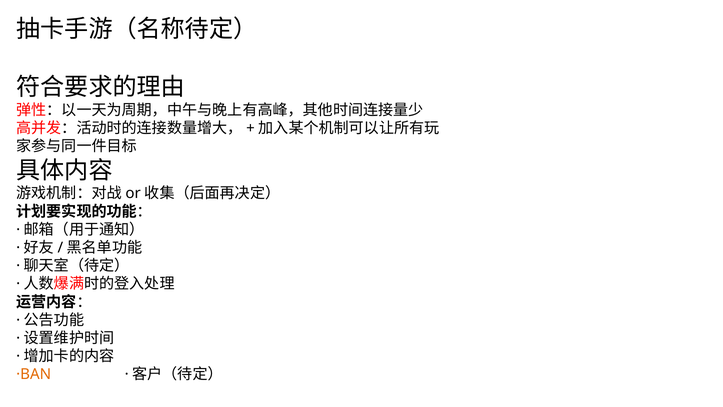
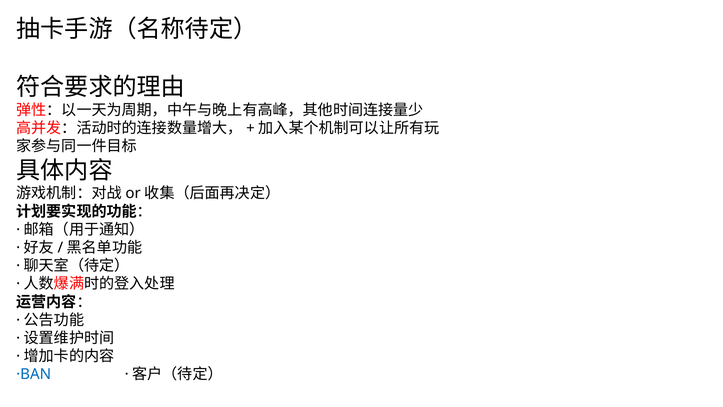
·BAN colour: orange -> blue
